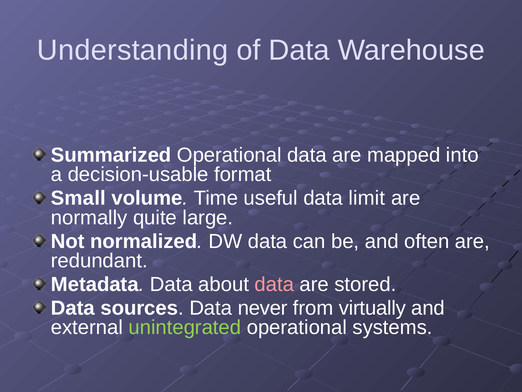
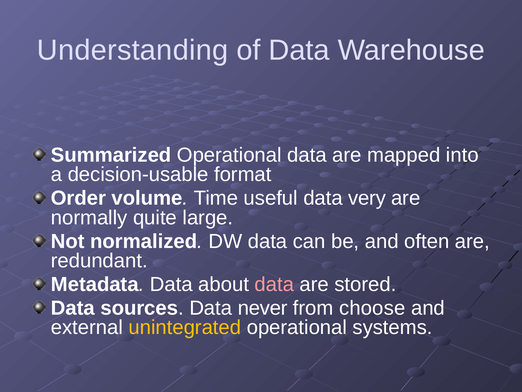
Small: Small -> Order
limit: limit -> very
virtually: virtually -> choose
unintegrated colour: light green -> yellow
